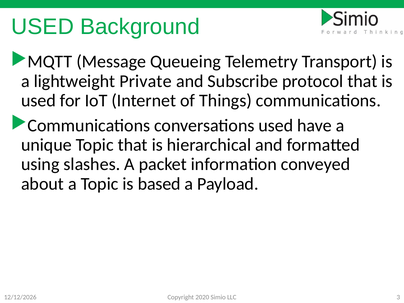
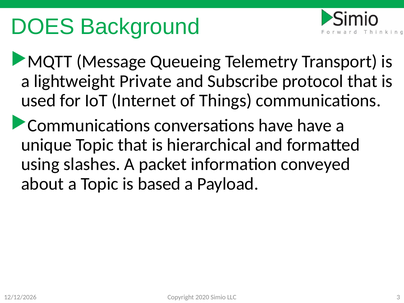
USED at (43, 27): USED -> DOES
conversations used: used -> have
